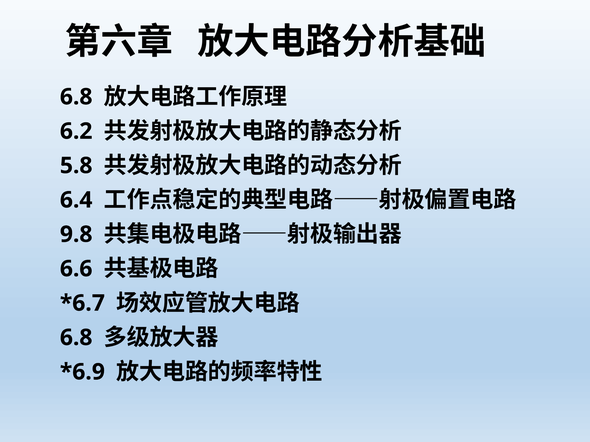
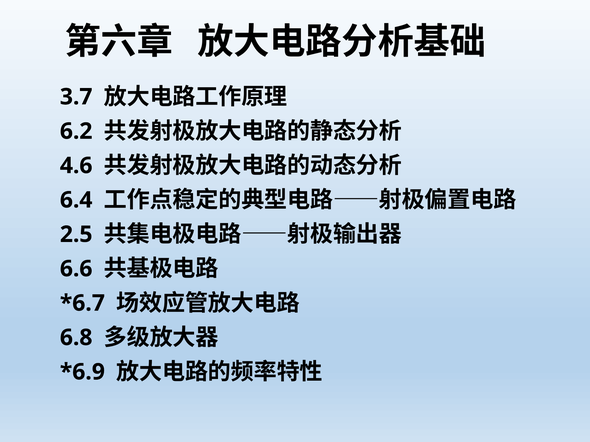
6.8 at (76, 97): 6.8 -> 3.7
5.8: 5.8 -> 4.6
9.8: 9.8 -> 2.5
